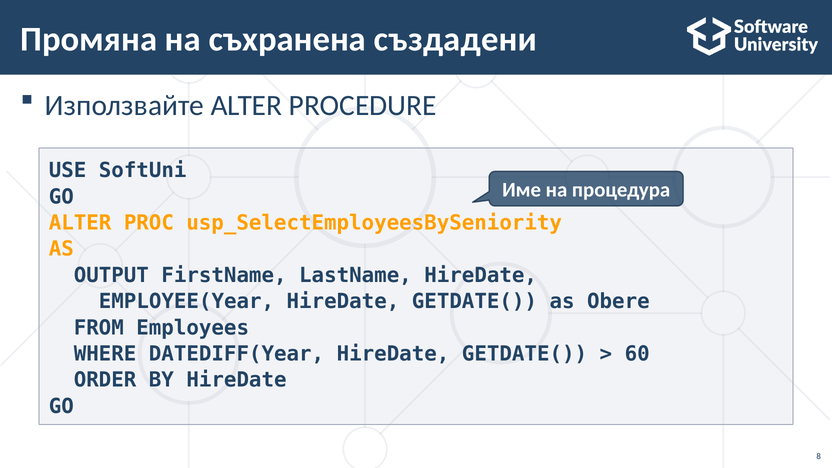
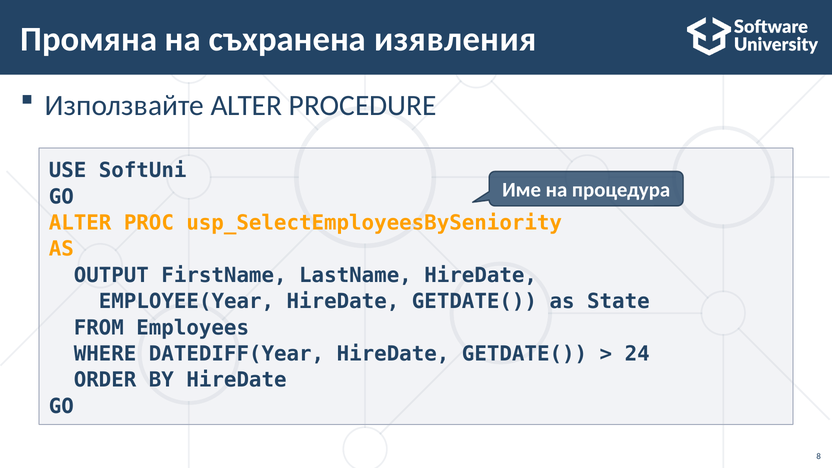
създадени: създадени -> изявления
Obere: Obere -> State
60: 60 -> 24
